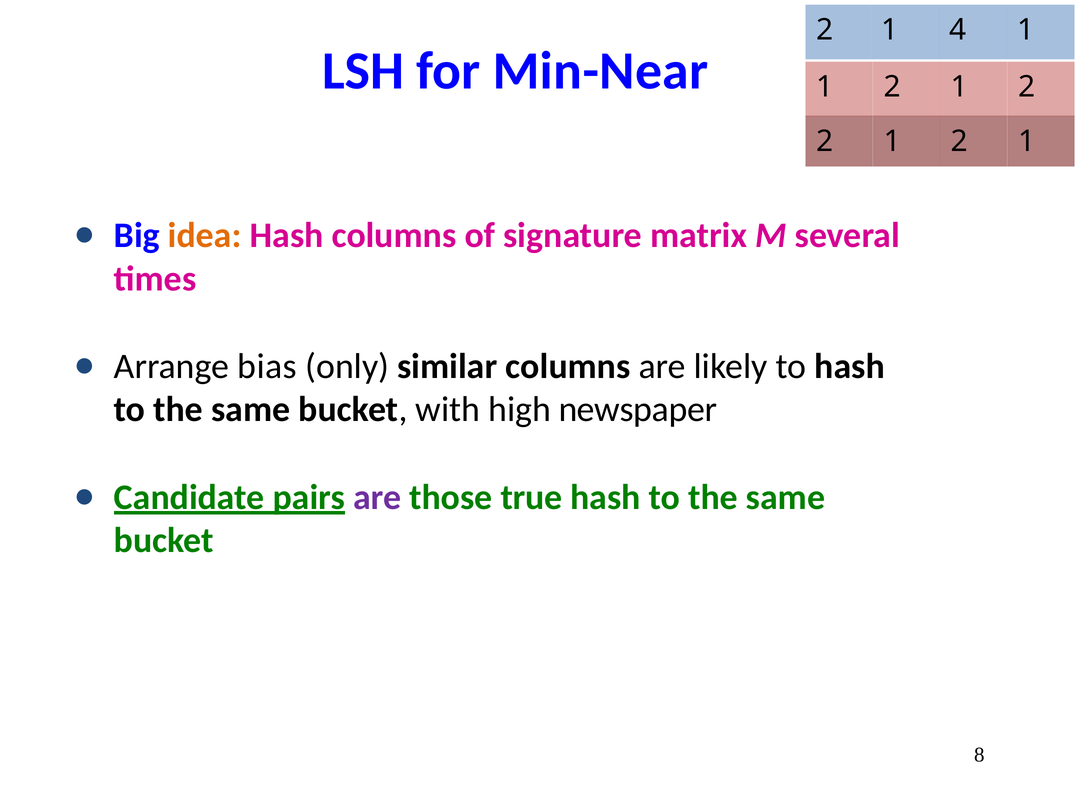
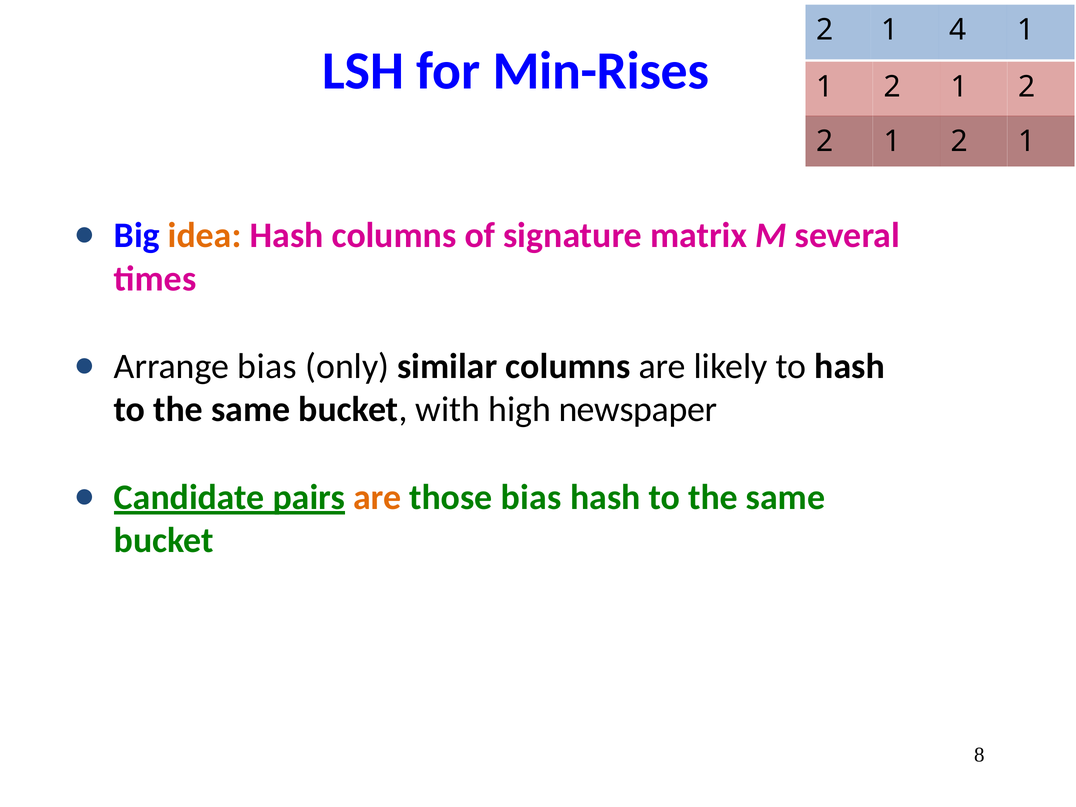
Min-Near: Min-Near -> Min-Rises
are at (377, 497) colour: purple -> orange
those true: true -> bias
